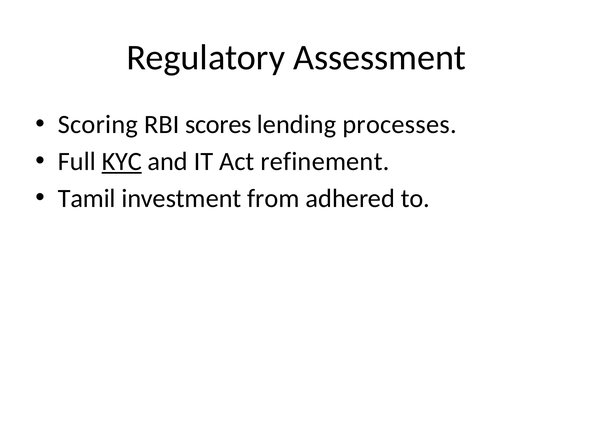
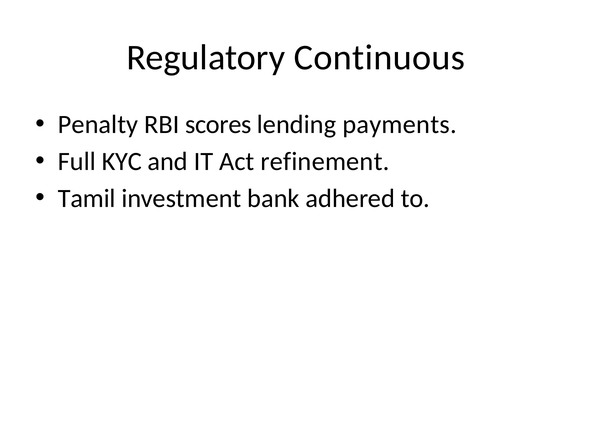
Assessment: Assessment -> Continuous
Scoring: Scoring -> Penalty
processes: processes -> payments
KYC underline: present -> none
from: from -> bank
